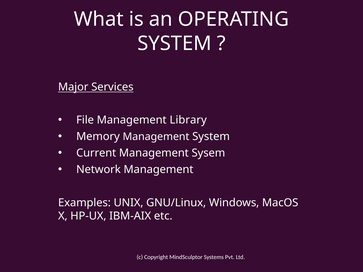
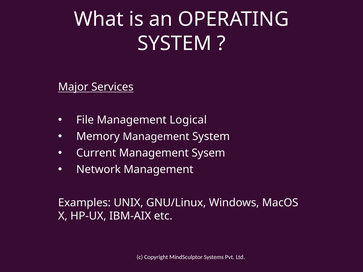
Library: Library -> Logical
